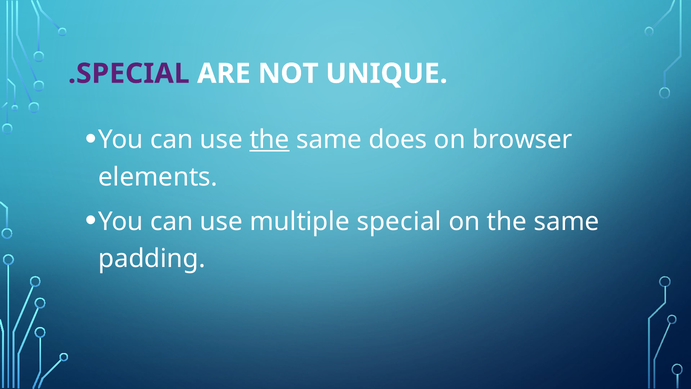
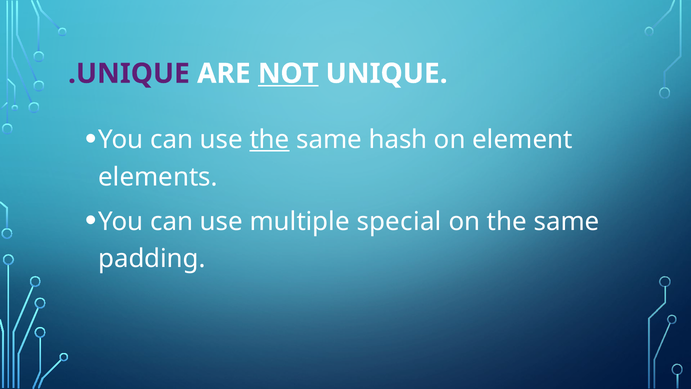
.SPECIAL: .SPECIAL -> .UNIQUE
NOT underline: none -> present
does: does -> hash
browser: browser -> element
